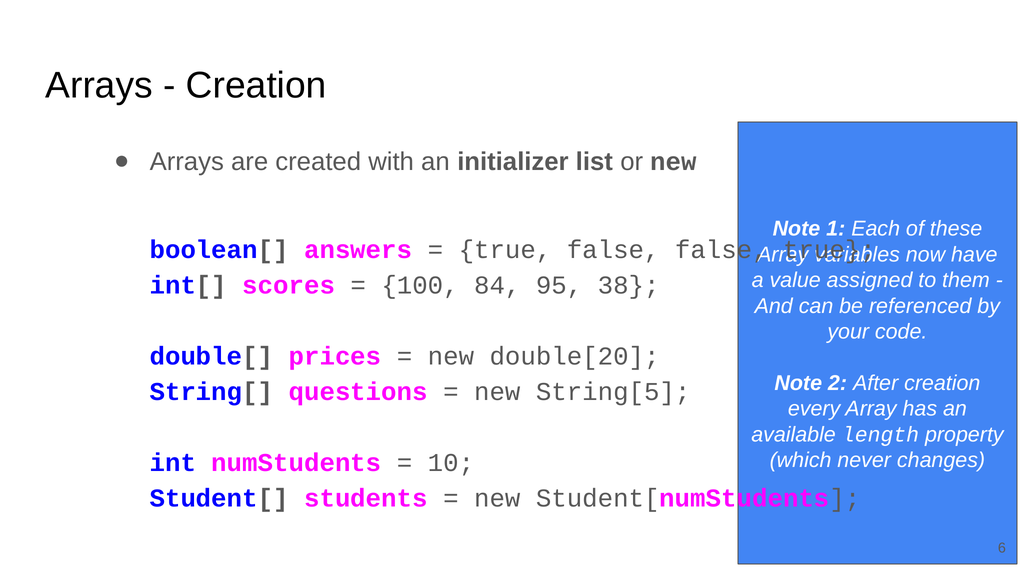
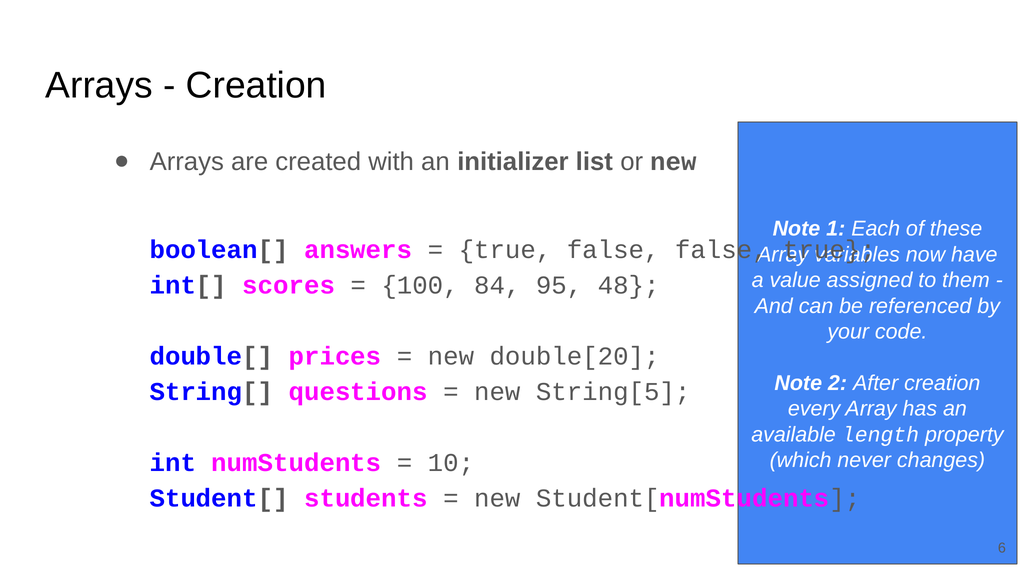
38: 38 -> 48
